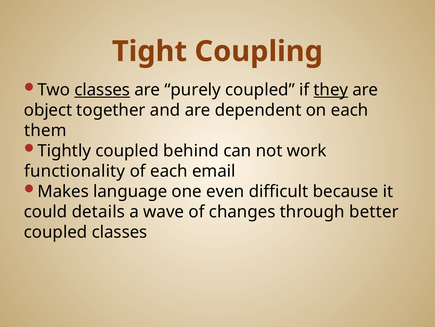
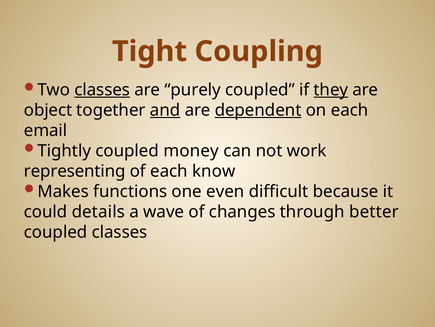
and underline: none -> present
dependent underline: none -> present
them: them -> email
behind: behind -> money
functionality: functionality -> representing
email: email -> know
language: language -> functions
